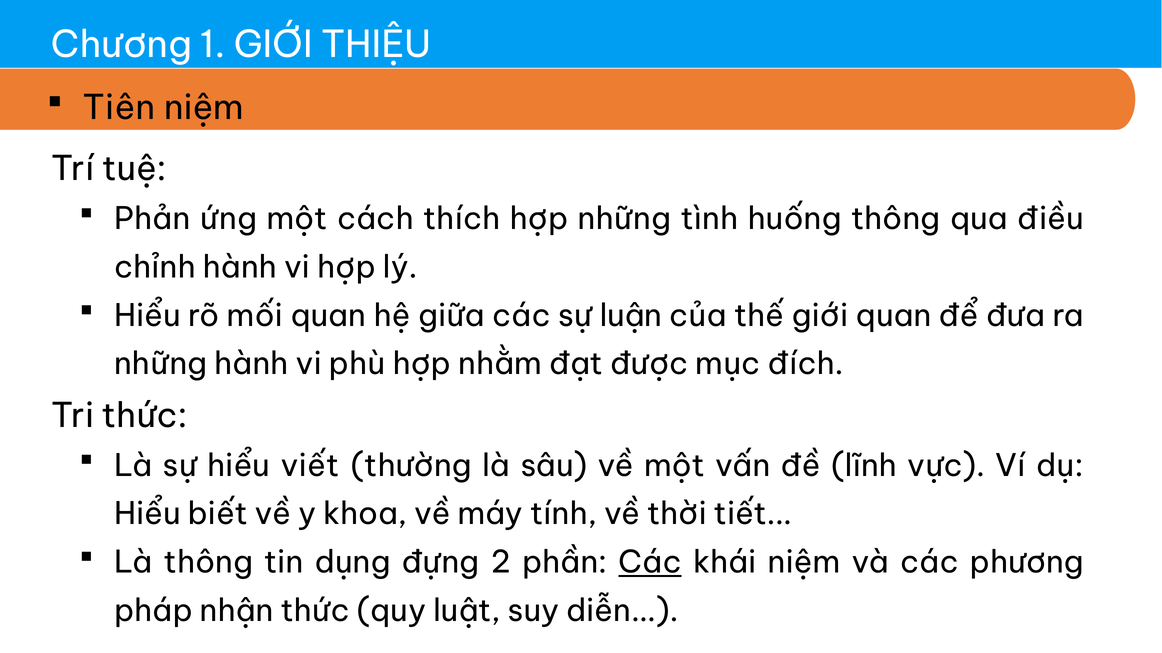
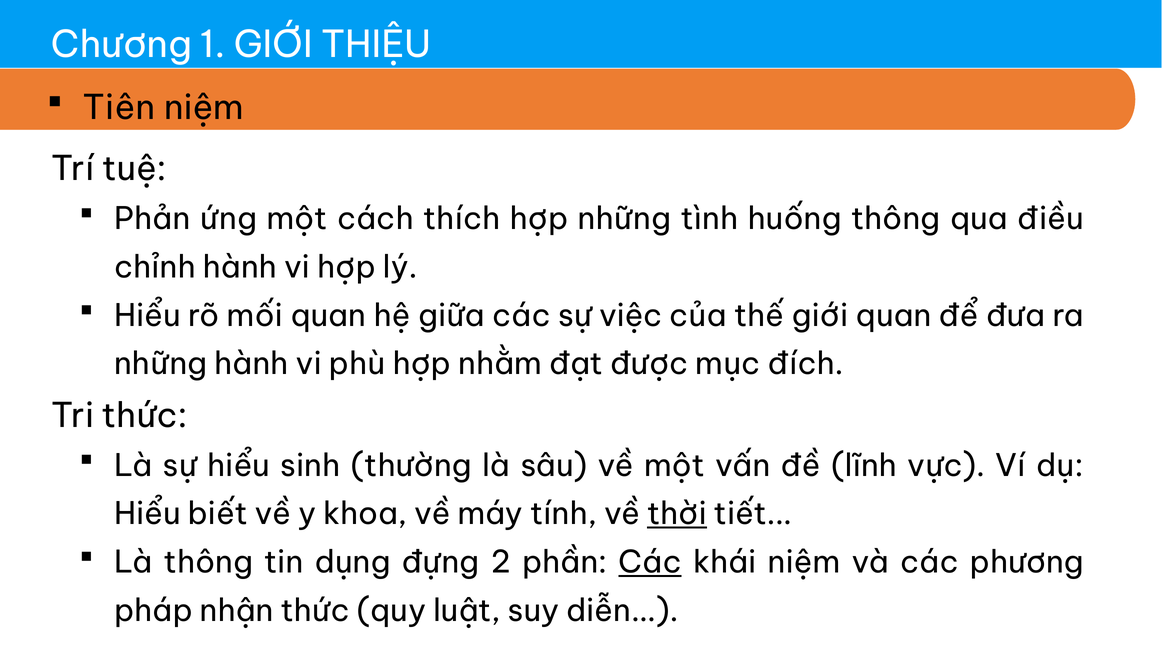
luận: luận -> việc
viết: viết -> sinh
thời underline: none -> present
